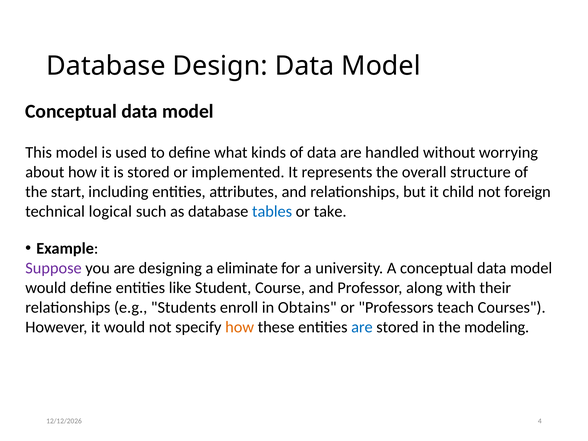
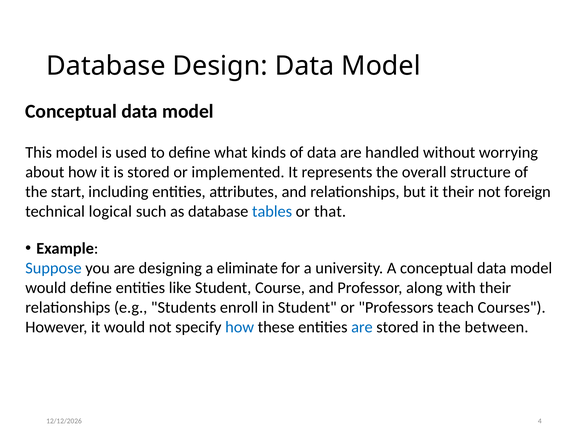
it child: child -> their
take: take -> that
Suppose colour: purple -> blue
in Obtains: Obtains -> Student
how at (240, 327) colour: orange -> blue
modeling: modeling -> between
